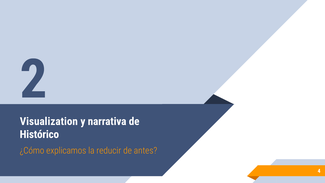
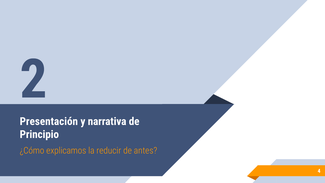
Visualization: Visualization -> Presentación
Histórico: Histórico -> Principio
